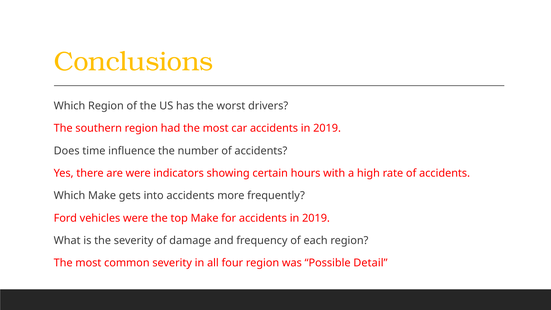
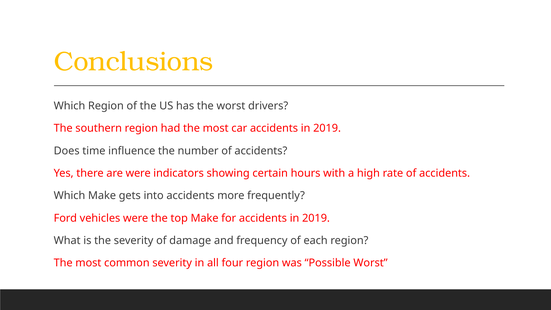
Possible Detail: Detail -> Worst
